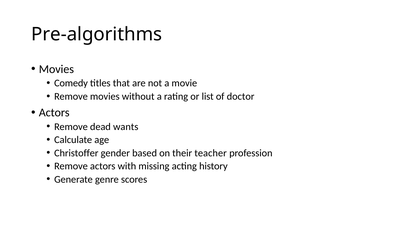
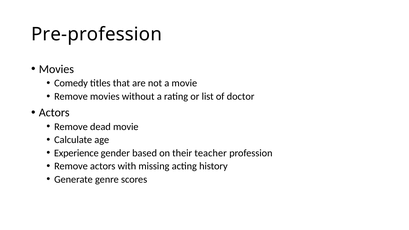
Pre-algorithms: Pre-algorithms -> Pre-profession
dead wants: wants -> movie
Christoffer: Christoffer -> Experience
